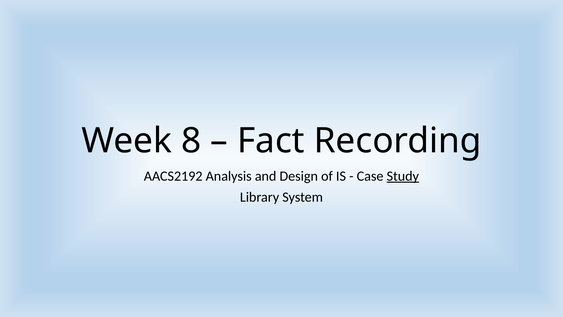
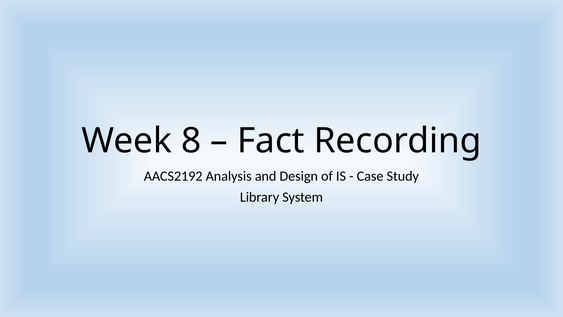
Study underline: present -> none
